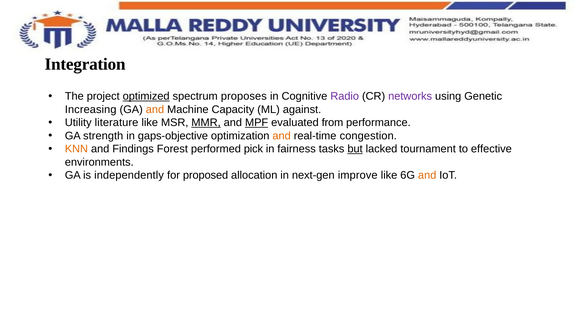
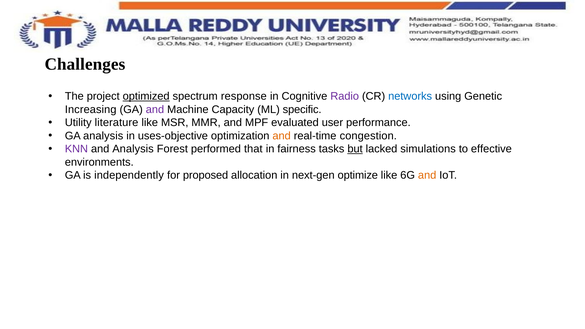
Integration: Integration -> Challenges
proposes: proposes -> response
networks colour: purple -> blue
and at (155, 110) colour: orange -> purple
against: against -> specific
MMR underline: present -> none
MPF underline: present -> none
from: from -> user
GA strength: strength -> analysis
gaps-objective: gaps-objective -> uses-objective
KNN colour: orange -> purple
and Findings: Findings -> Analysis
pick: pick -> that
tournament: tournament -> simulations
improve: improve -> optimize
